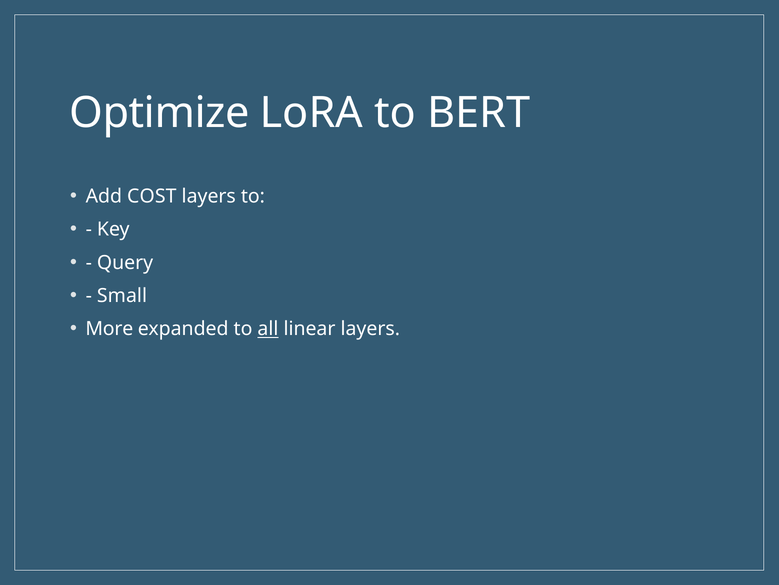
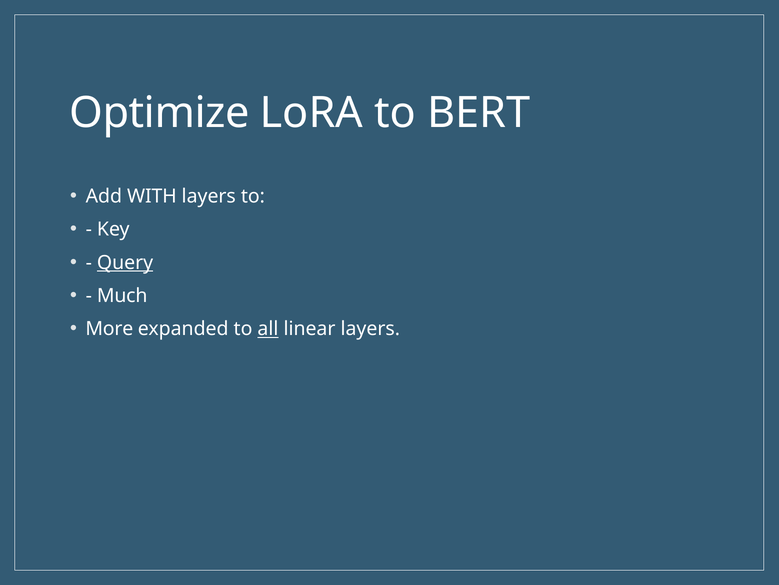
COST: COST -> WITH
Query underline: none -> present
Small: Small -> Much
